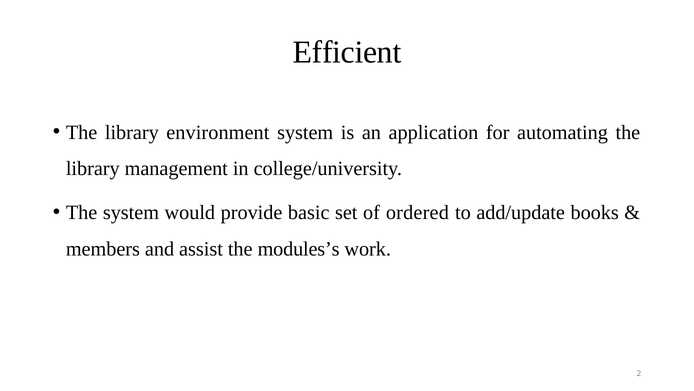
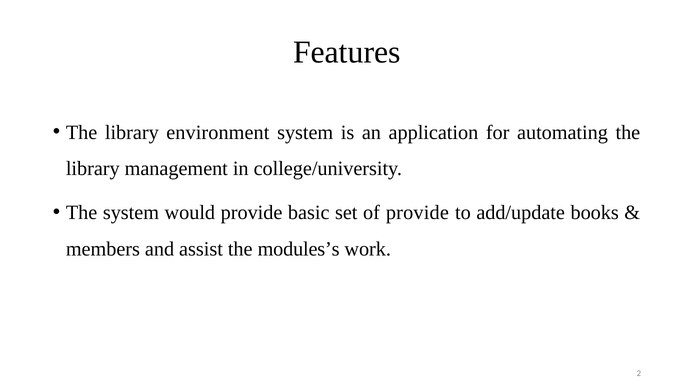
Efficient: Efficient -> Features
of ordered: ordered -> provide
